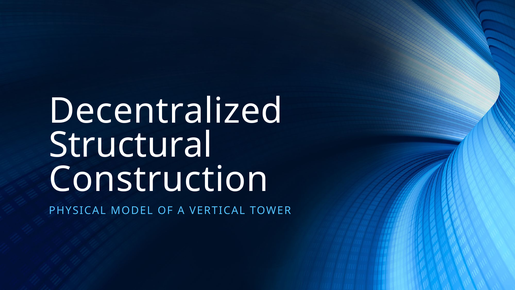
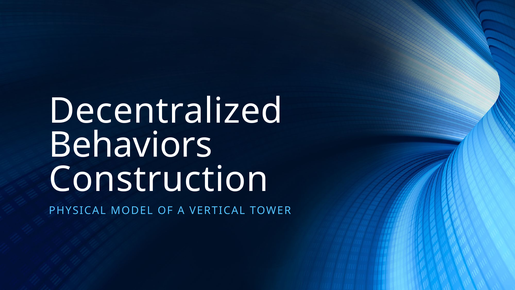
Structural: Structural -> Behaviors
